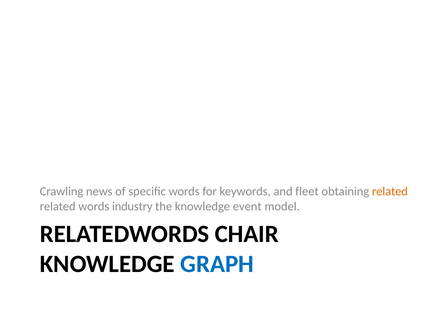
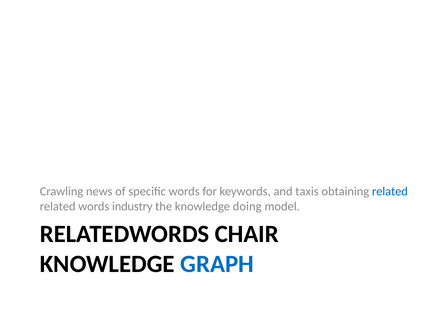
fleet: fleet -> taxis
related at (390, 192) colour: orange -> blue
event: event -> doing
